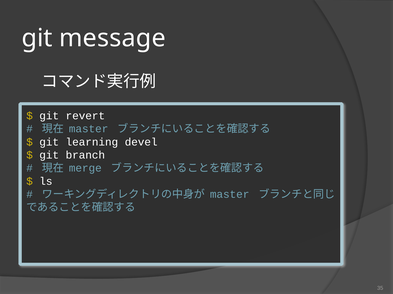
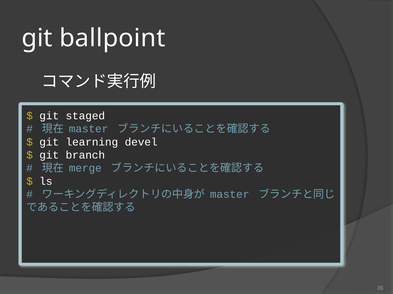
message: message -> ballpoint
revert: revert -> staged
